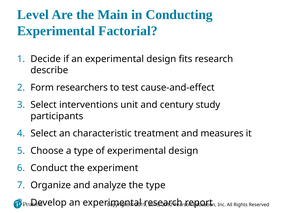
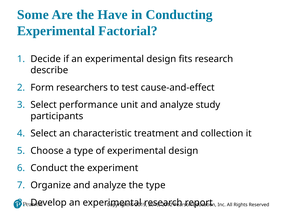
Level: Level -> Some
Main: Main -> Have
interventions: interventions -> performance
unit and century: century -> analyze
measures: measures -> collection
